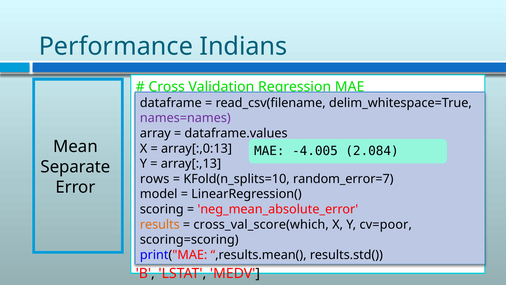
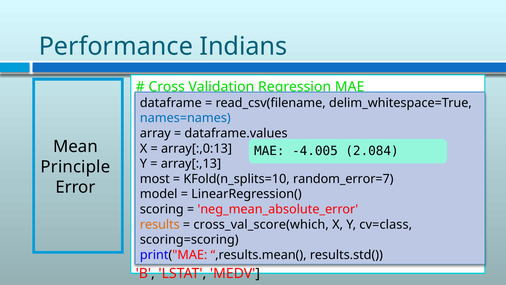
names=names colour: purple -> blue
Separate: Separate -> Principle
rows: rows -> most
cv=poor: cv=poor -> cv=class
